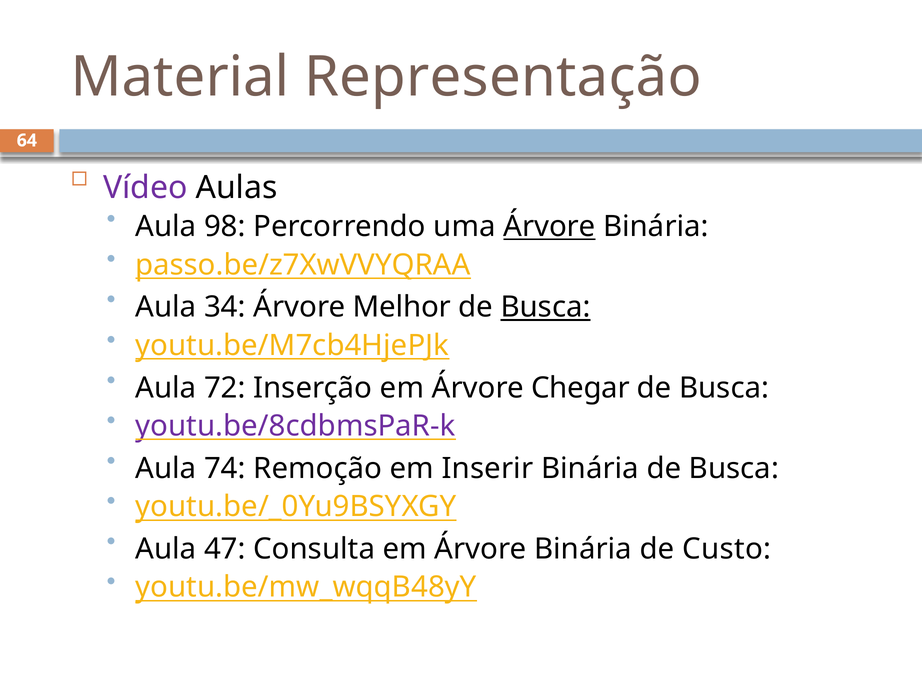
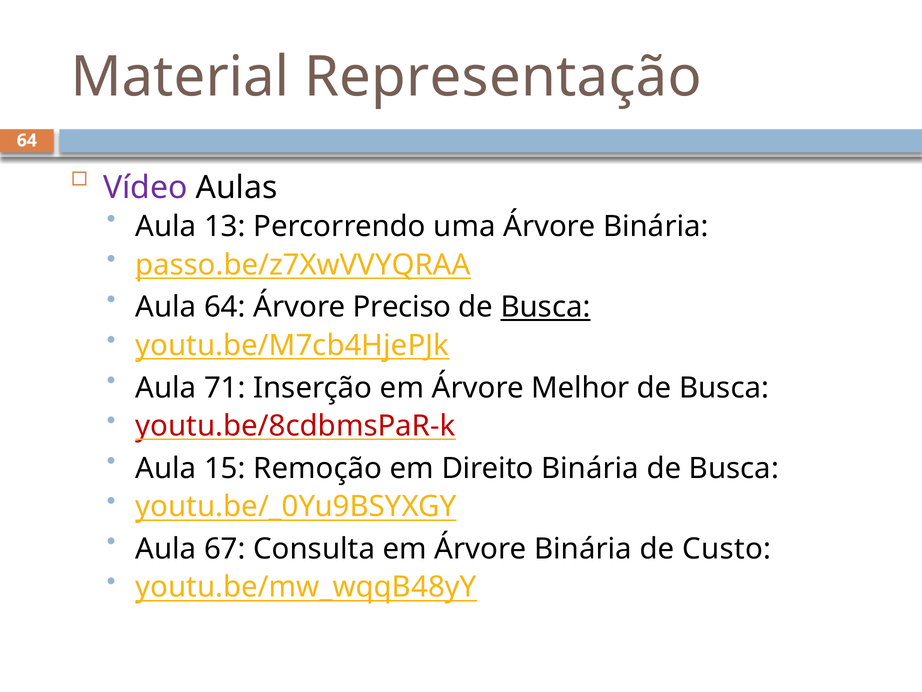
98: 98 -> 13
Árvore at (549, 226) underline: present -> none
Aula 34: 34 -> 64
Melhor: Melhor -> Preciso
72: 72 -> 71
Chegar: Chegar -> Melhor
youtu.be/8cdbmsPaR-k colour: purple -> red
74: 74 -> 15
Inserir: Inserir -> Direito
47: 47 -> 67
